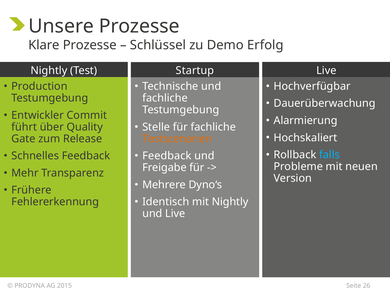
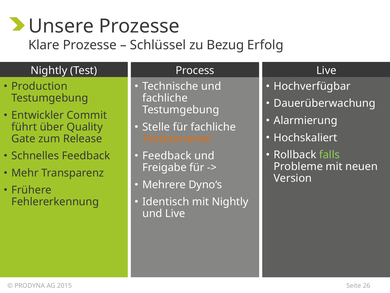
Demo: Demo -> Bezug
Startup: Startup -> Process
falls colour: light blue -> light green
